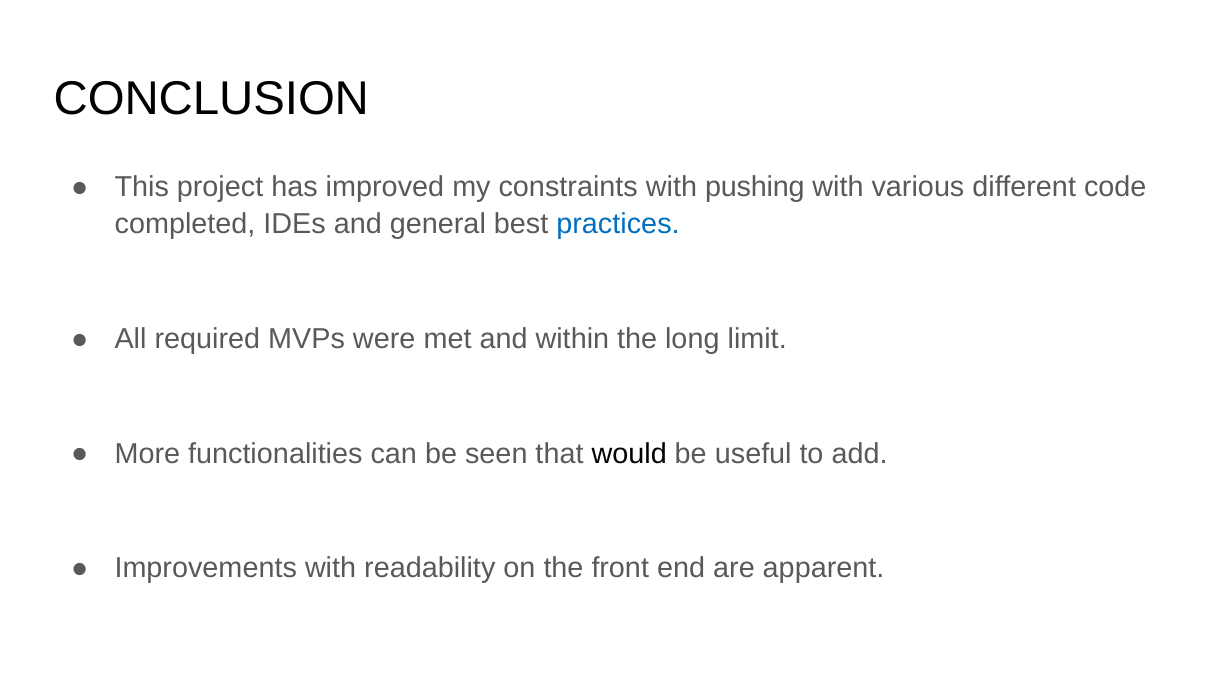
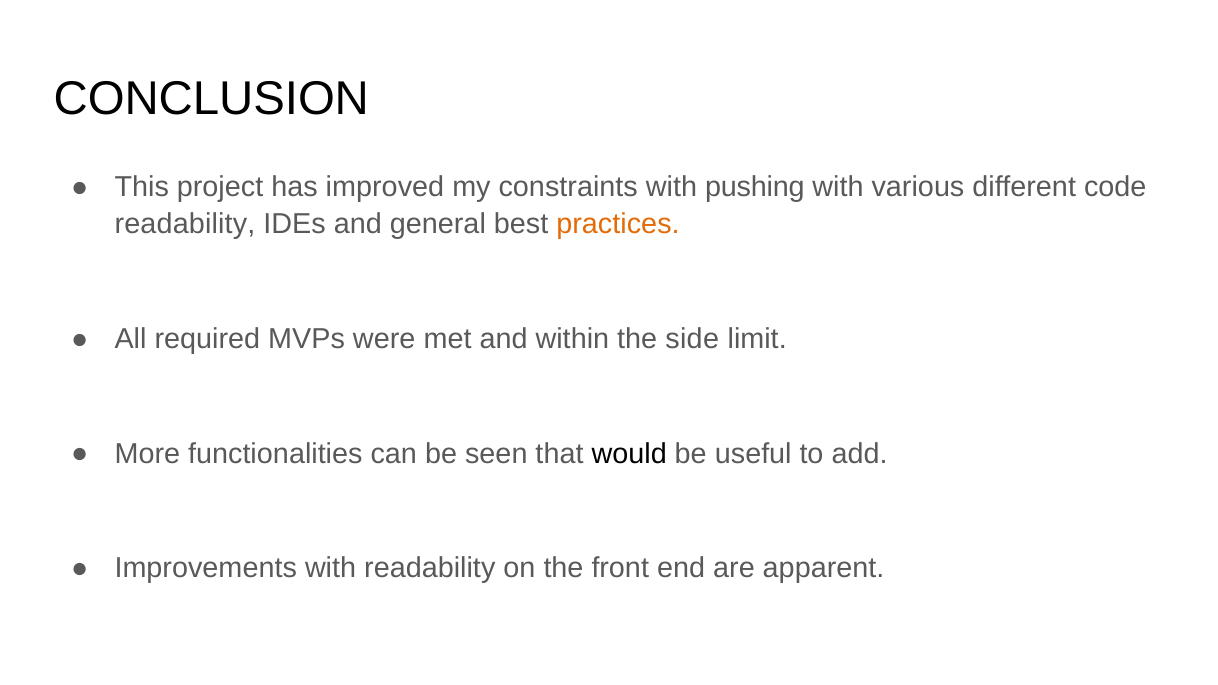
completed at (185, 224): completed -> readability
practices colour: blue -> orange
long: long -> side
